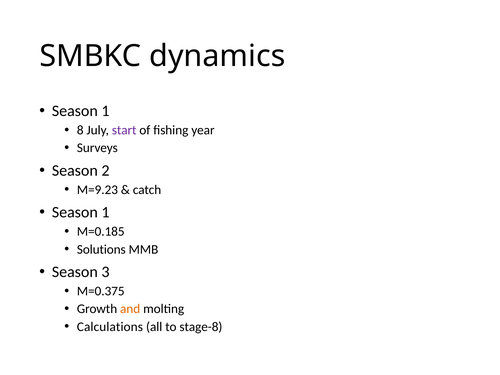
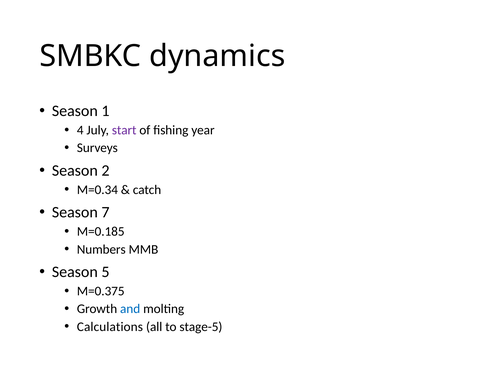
8: 8 -> 4
M=9.23: M=9.23 -> M=0.34
1 at (105, 212): 1 -> 7
Solutions: Solutions -> Numbers
3: 3 -> 5
and colour: orange -> blue
stage-8: stage-8 -> stage-5
